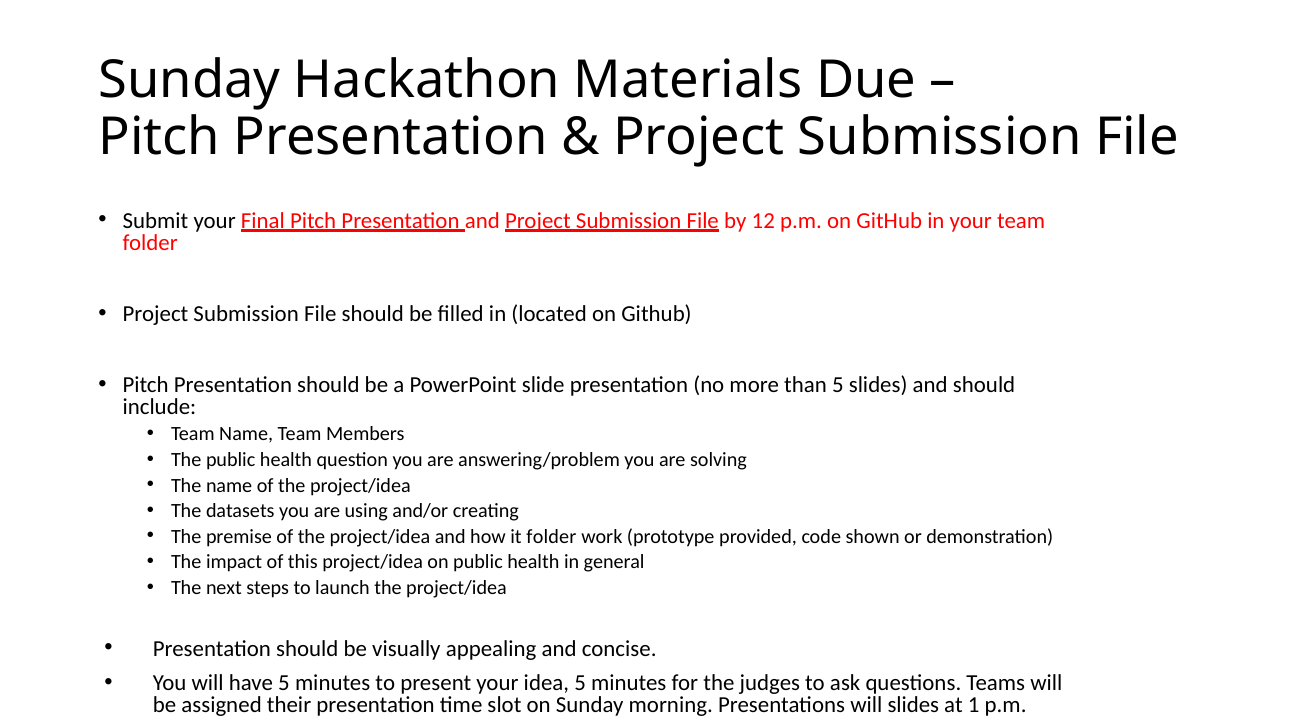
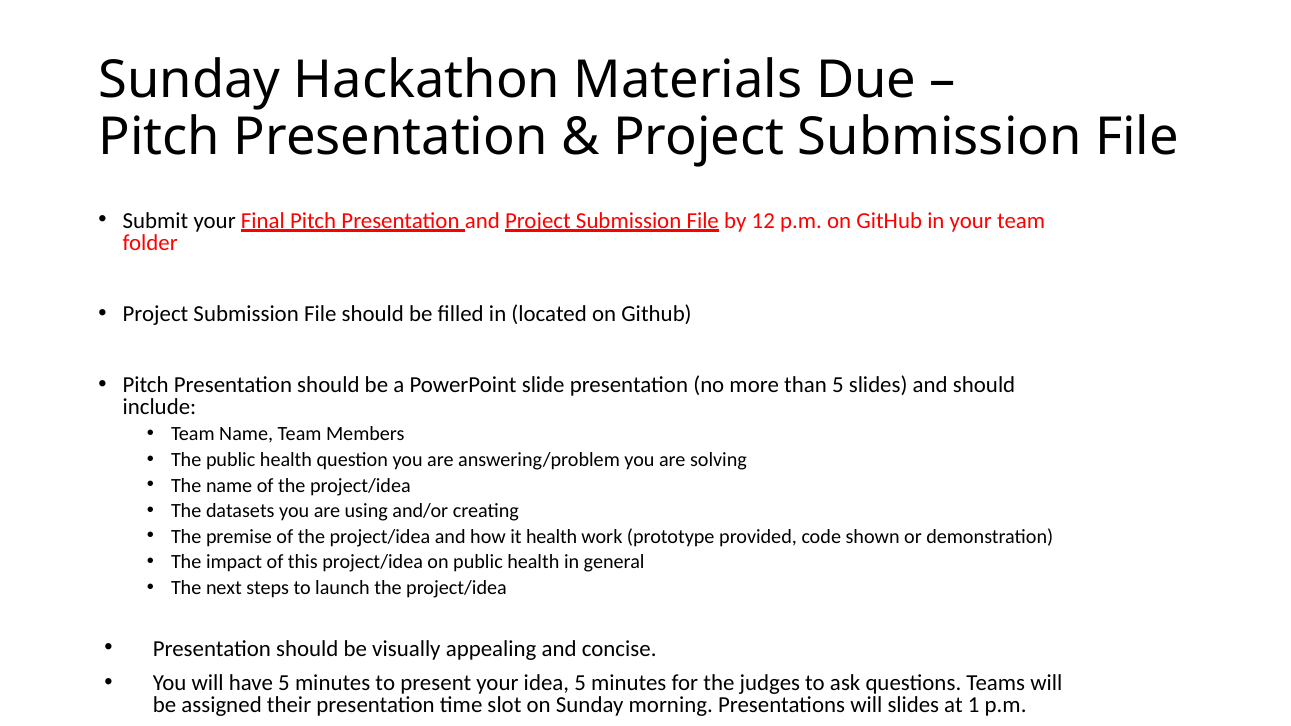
it folder: folder -> health
